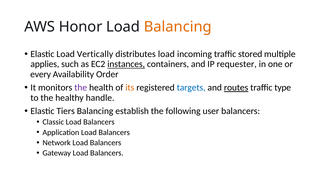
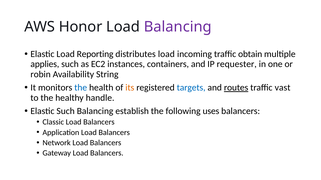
Balancing at (178, 27) colour: orange -> purple
Vertically: Vertically -> Reporting
stored: stored -> obtain
instances underline: present -> none
every: every -> robin
Order: Order -> String
the at (81, 88) colour: purple -> blue
type: type -> vast
Elastic Tiers: Tiers -> Such
user: user -> uses
